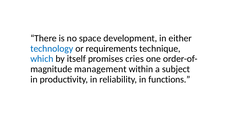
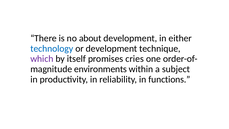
space: space -> about
or requirements: requirements -> development
which colour: blue -> purple
management: management -> environments
